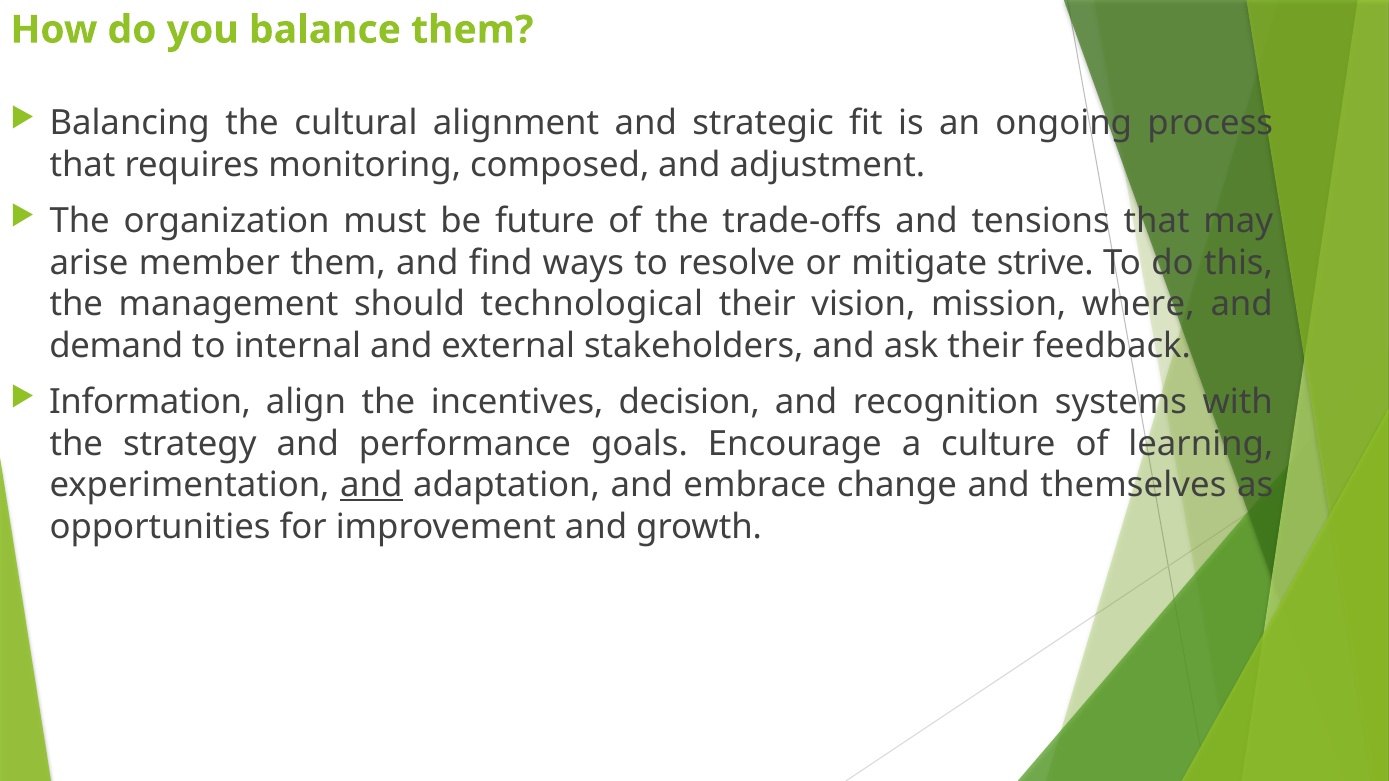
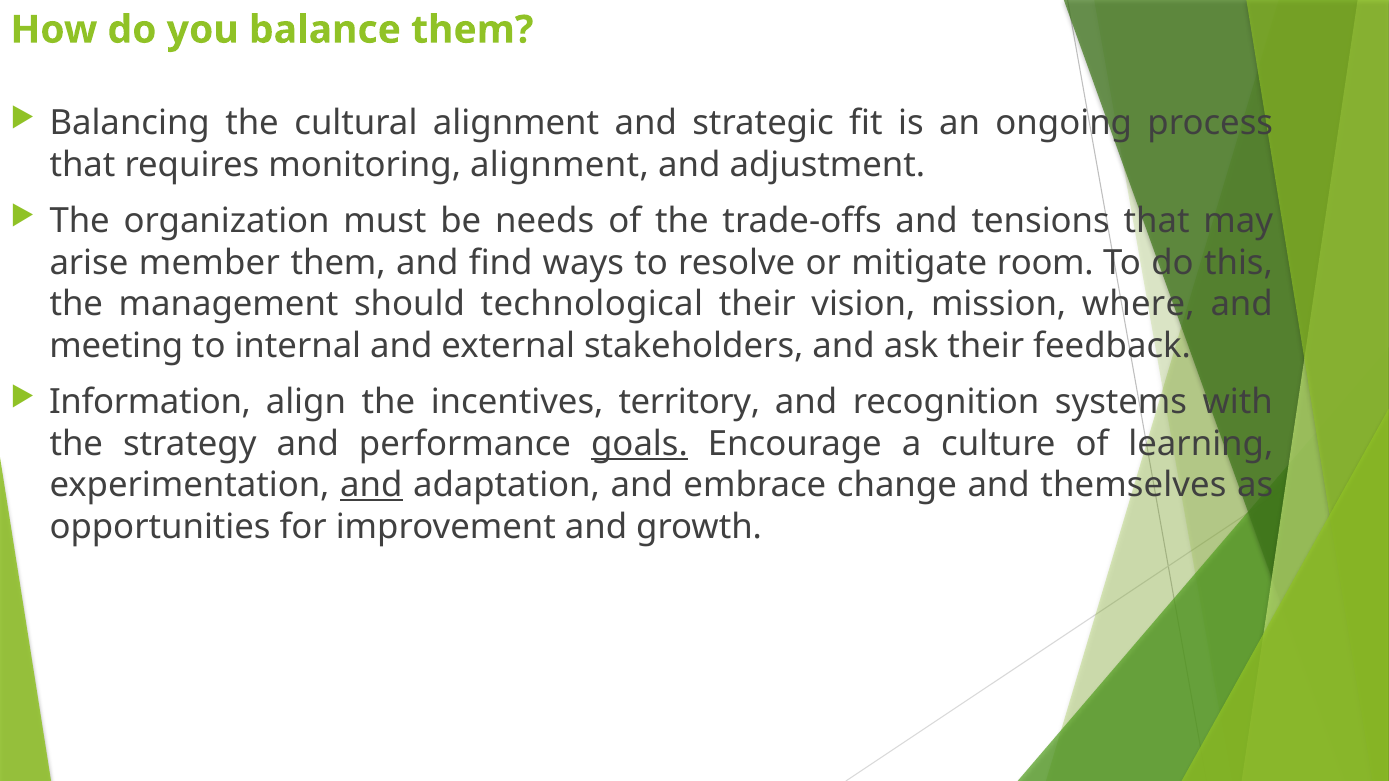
monitoring composed: composed -> alignment
future: future -> needs
strive: strive -> room
demand: demand -> meeting
decision: decision -> territory
goals underline: none -> present
